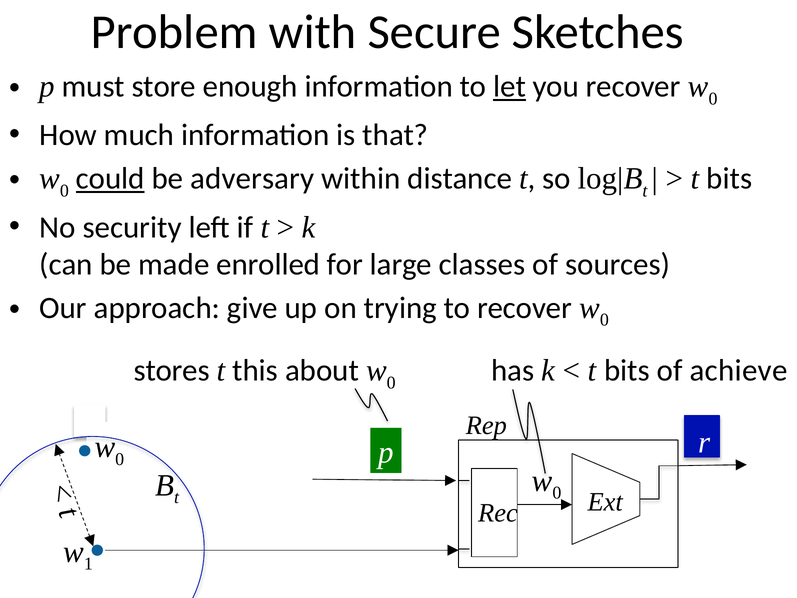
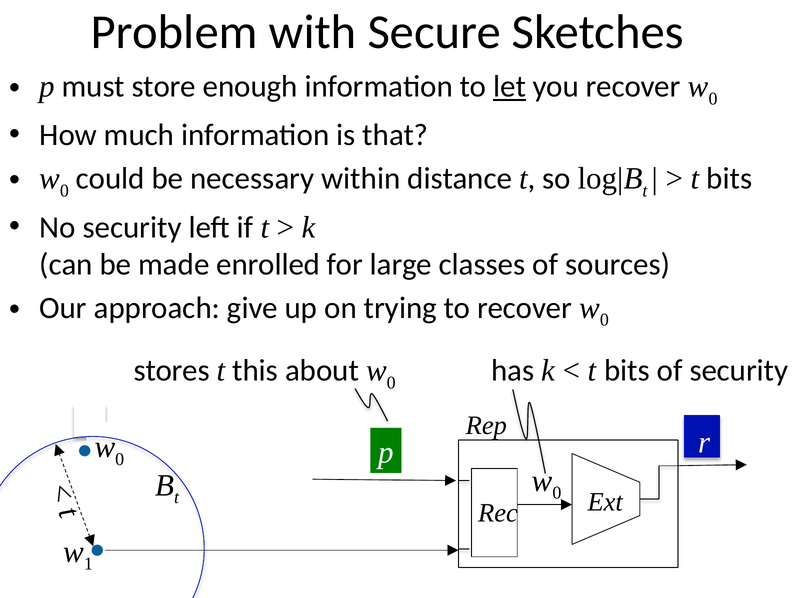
could underline: present -> none
adversary: adversary -> necessary
of achieve: achieve -> security
